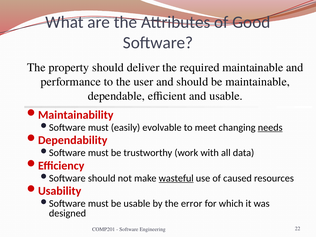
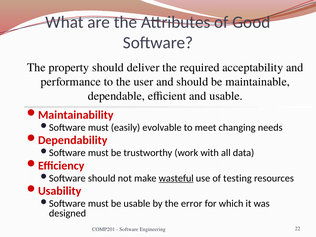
required maintainable: maintainable -> acceptability
needs underline: present -> none
caused: caused -> testing
